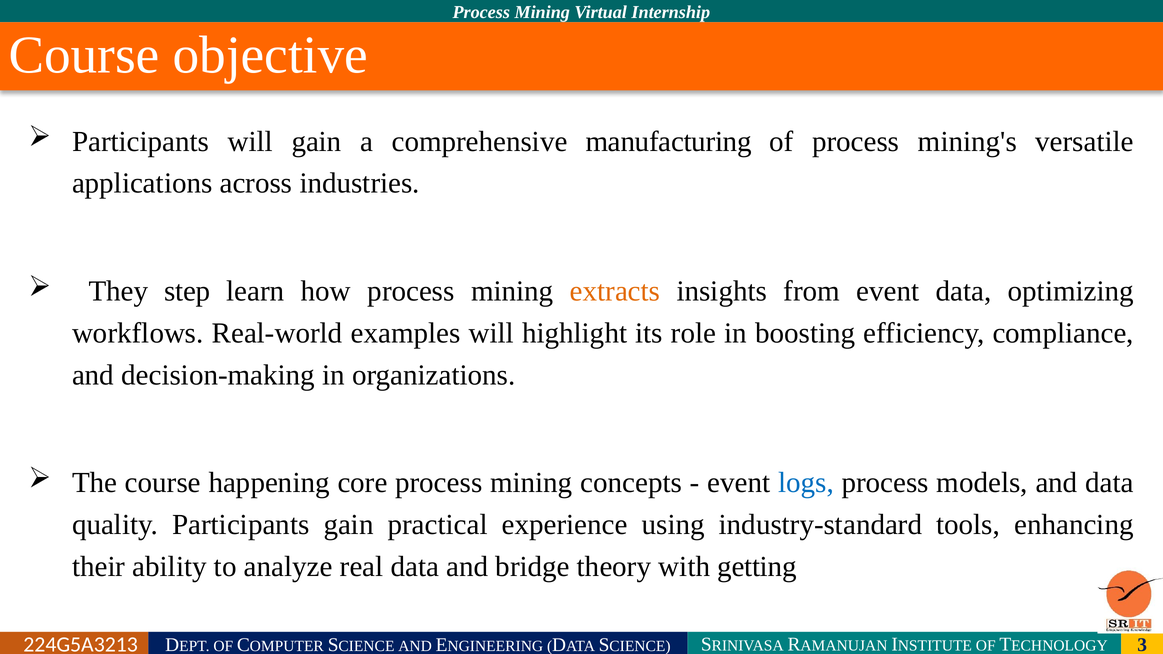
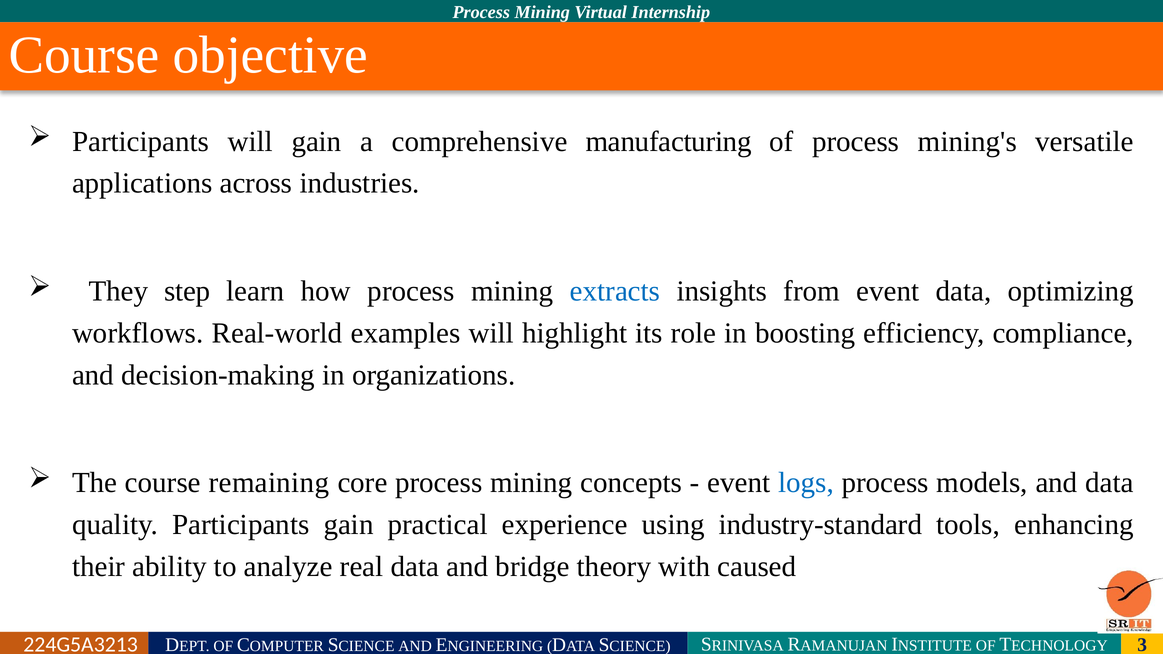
extracts colour: orange -> blue
happening: happening -> remaining
getting: getting -> caused
